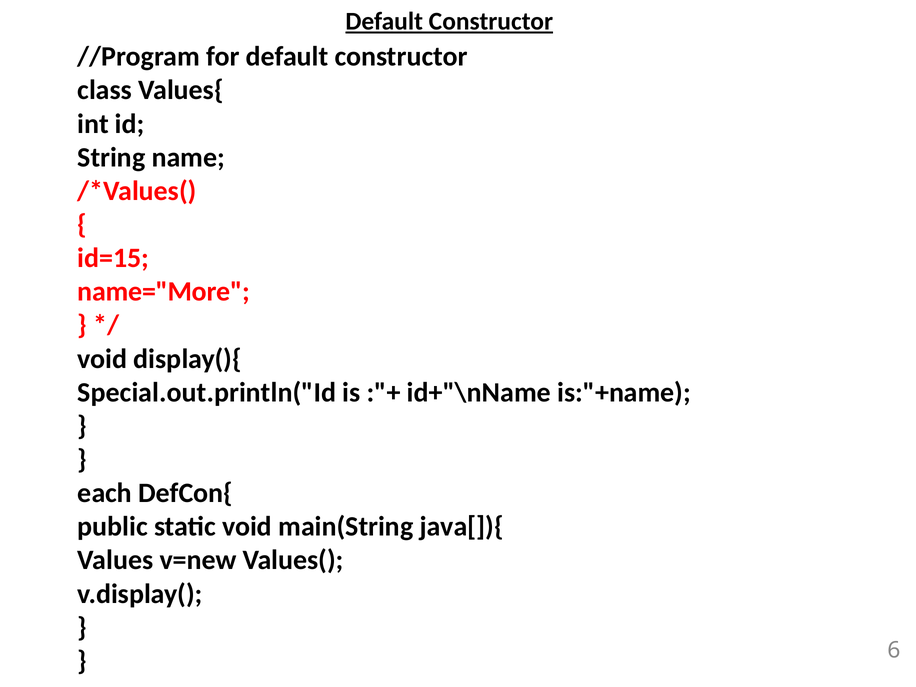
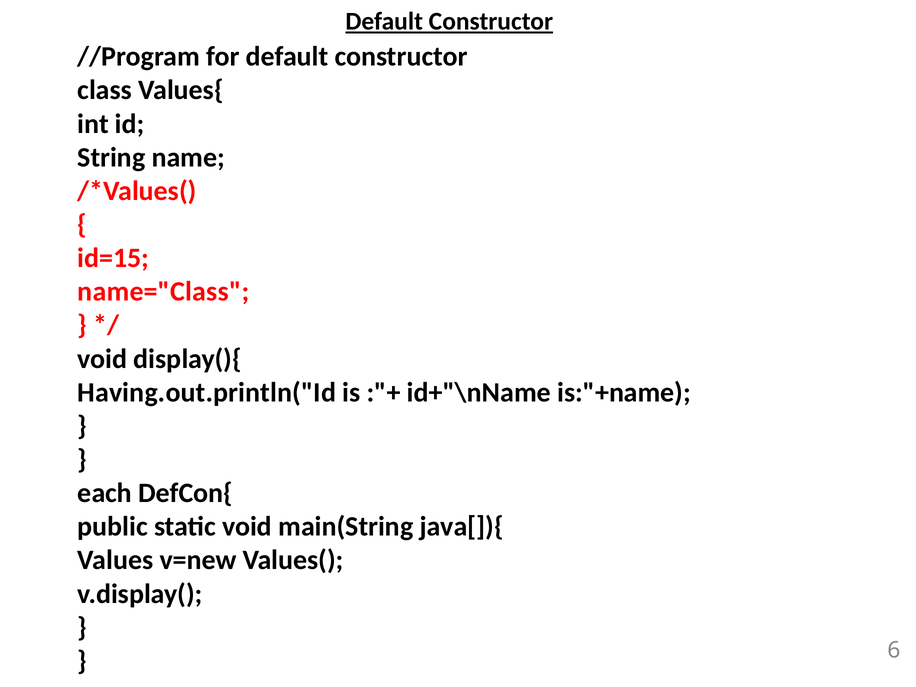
name="More: name="More -> name="Class
Special.out.println("Id: Special.out.println("Id -> Having.out.println("Id
